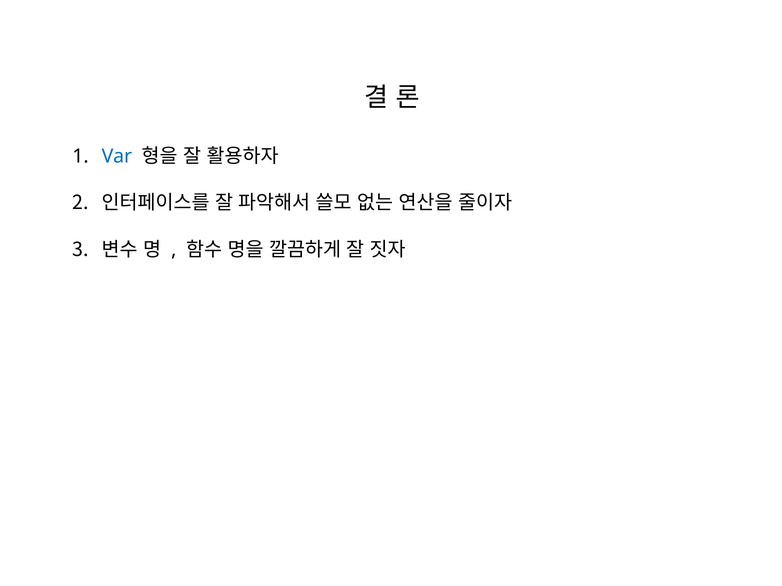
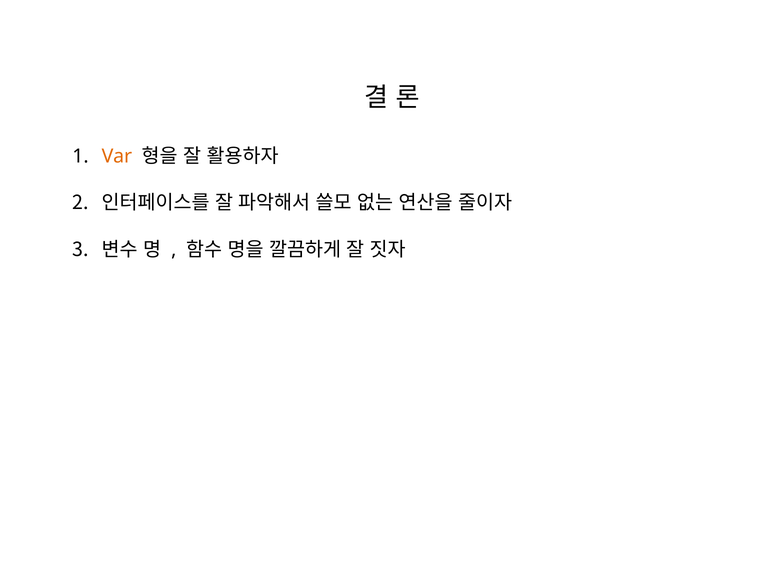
Var colour: blue -> orange
